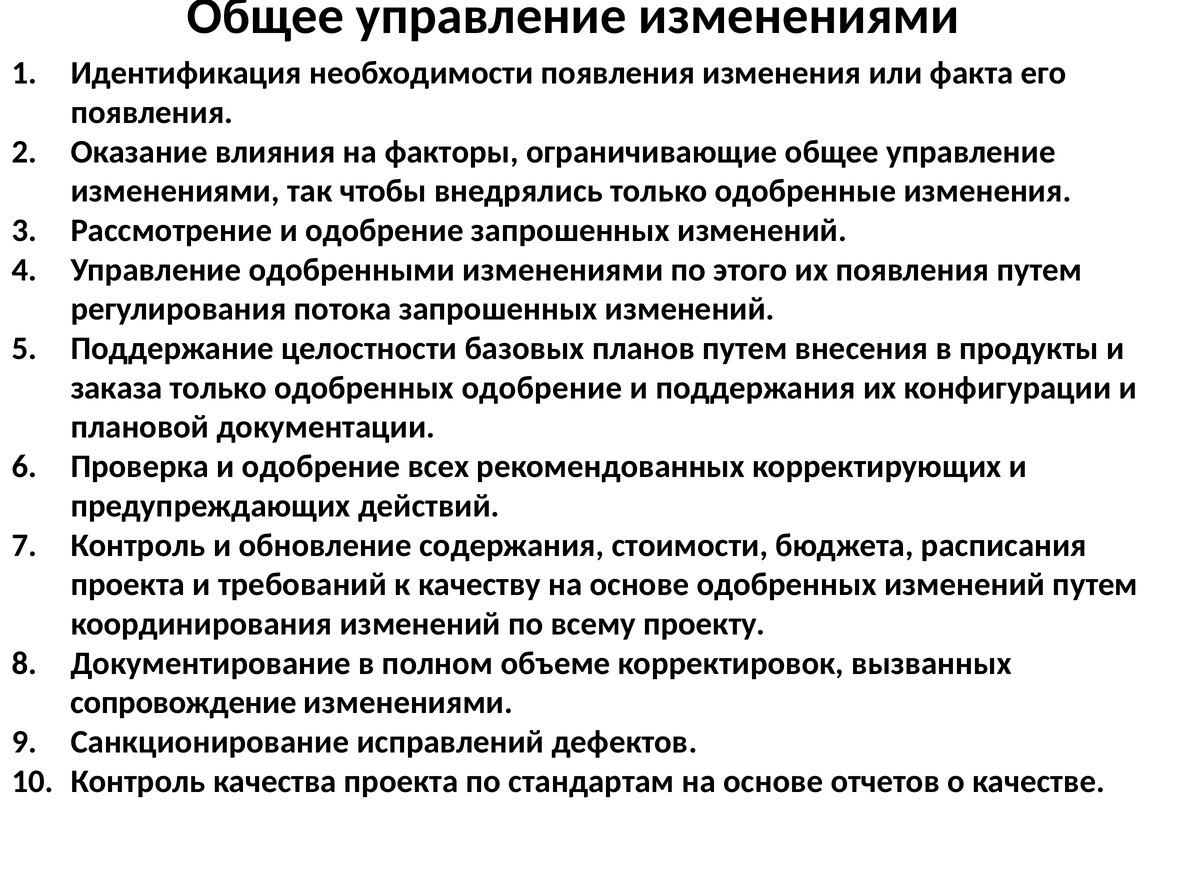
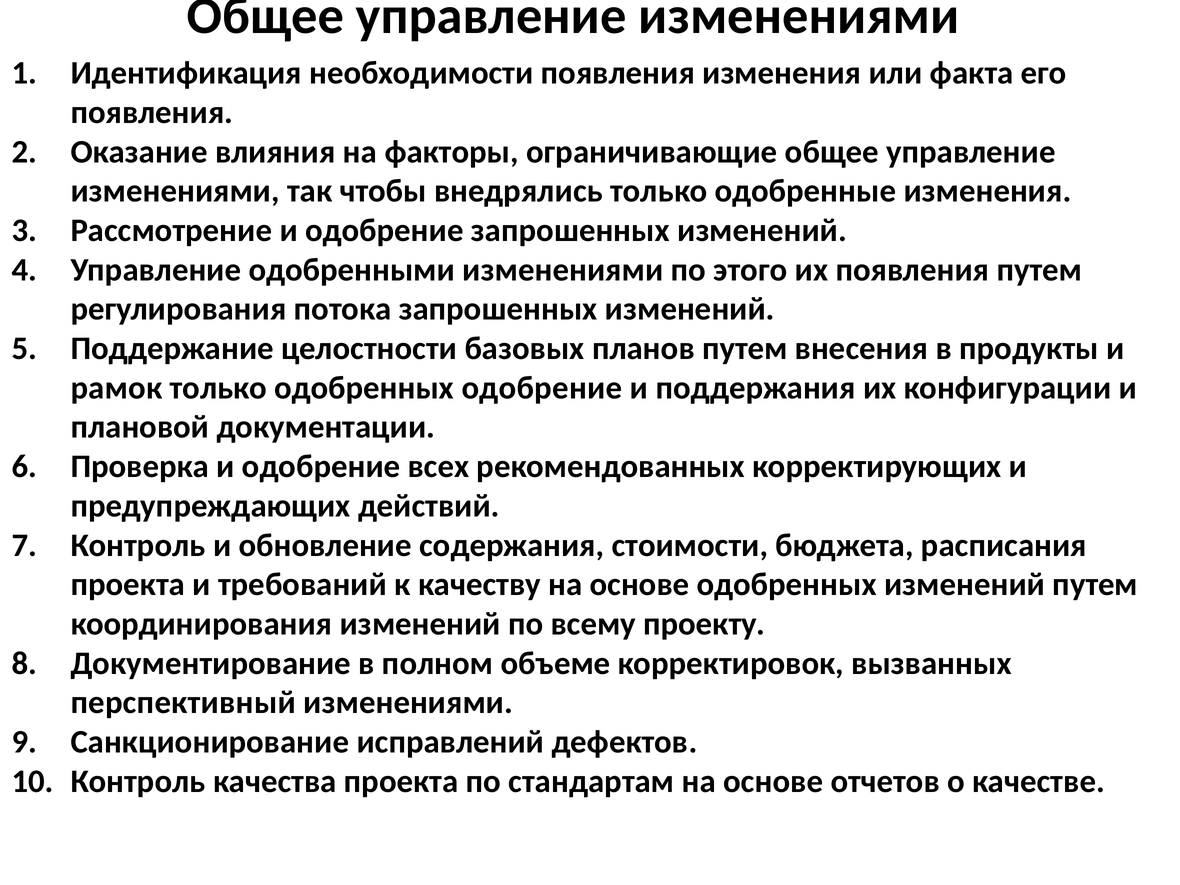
заказа: заказа -> рамок
сопровождение: сопровождение -> перспективный
